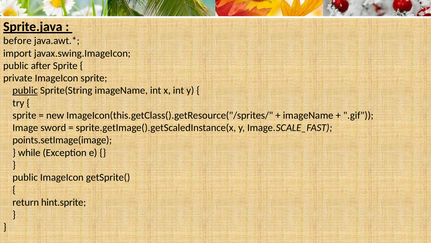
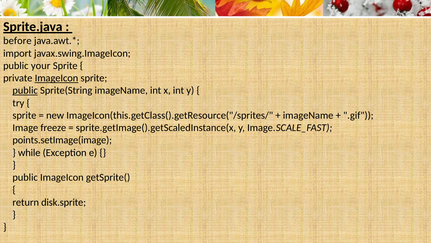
after: after -> your
ImageIcon at (57, 78) underline: none -> present
sword: sword -> freeze
hint.sprite: hint.sprite -> disk.sprite
